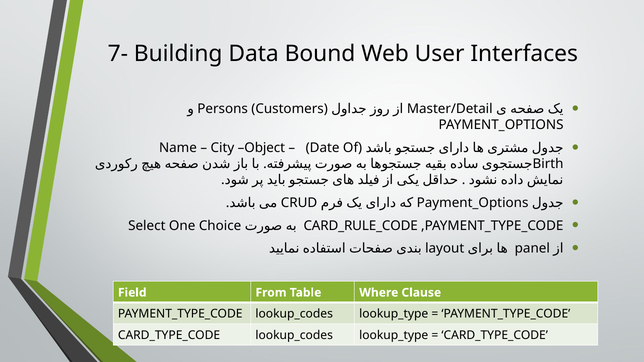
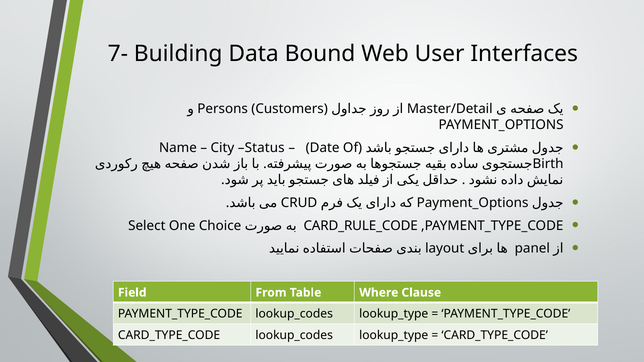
Object: Object -> Status
